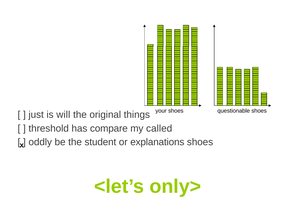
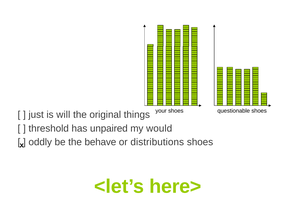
compare: compare -> unpaired
called: called -> would
student: student -> behave
explanations: explanations -> distributions
only>: only> -> here>
